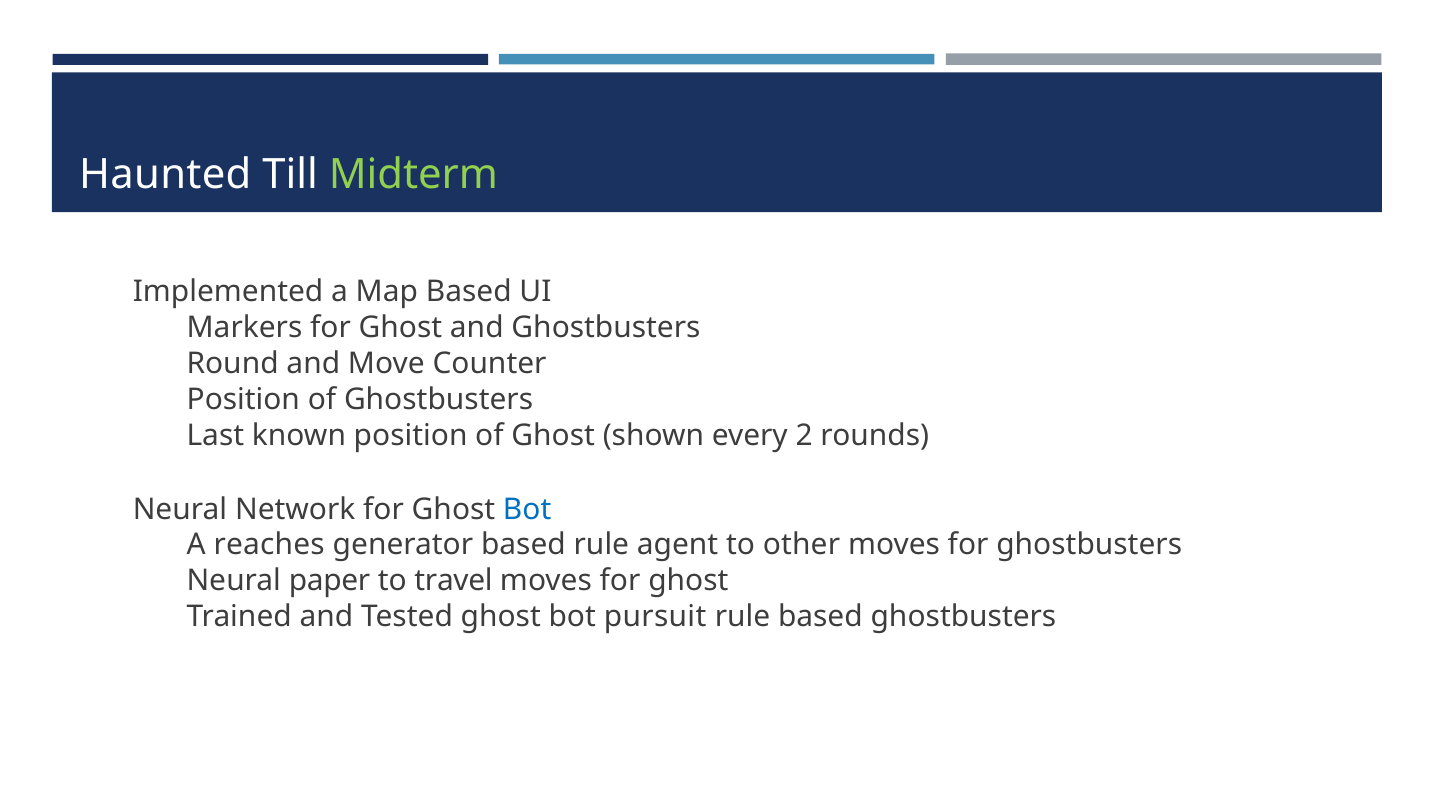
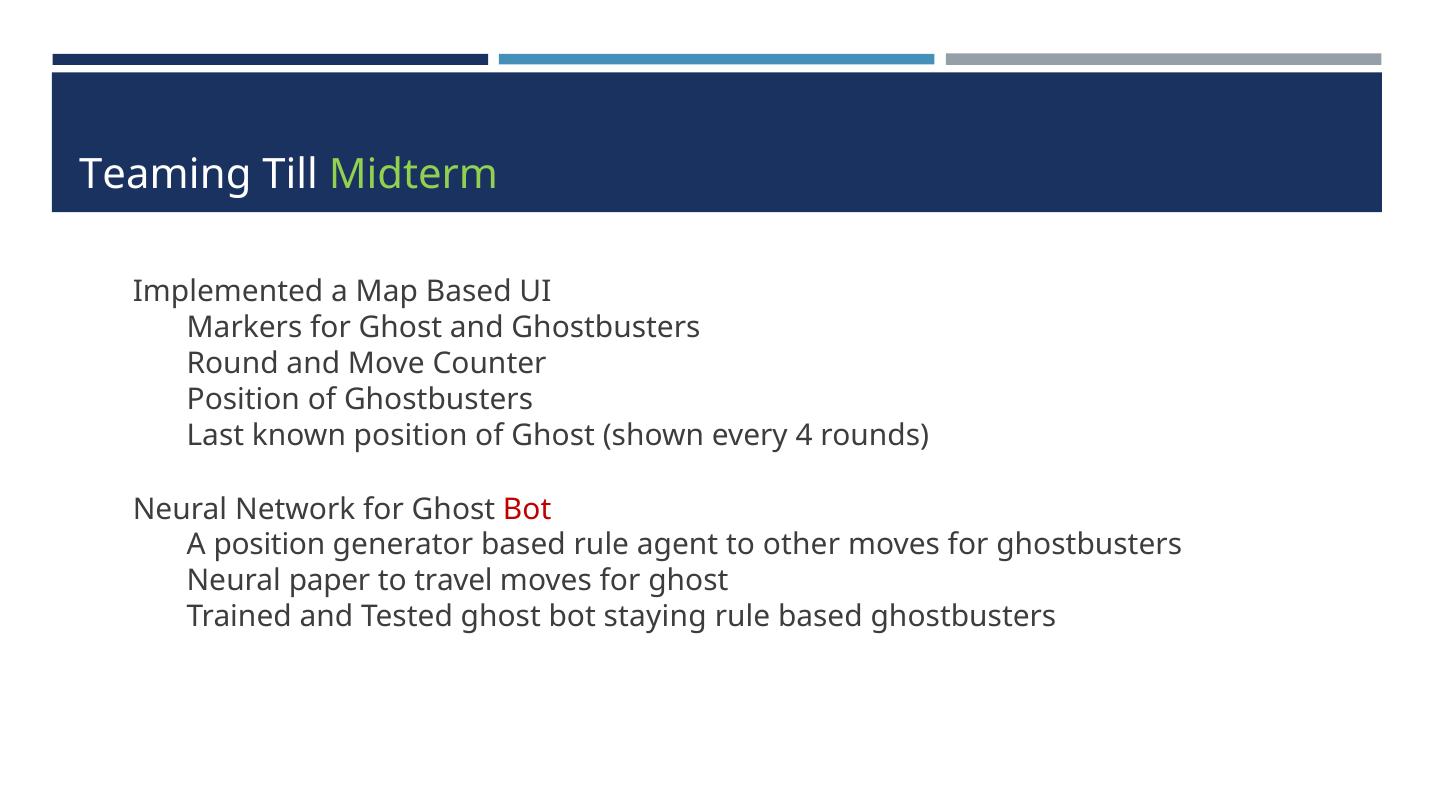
Haunted: Haunted -> Teaming
2: 2 -> 4
Bot at (527, 509) colour: blue -> red
reaches at (269, 545): reaches -> position
pursuit: pursuit -> staying
